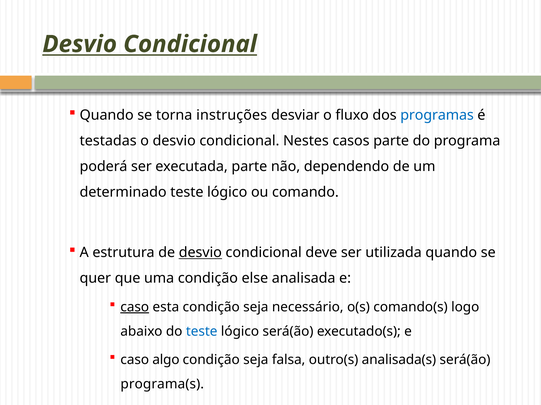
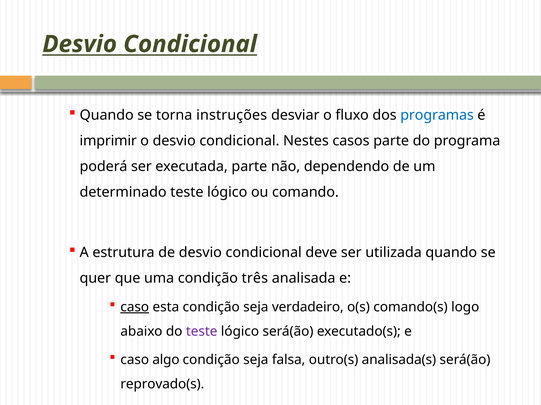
testadas: testadas -> imprimir
desvio at (200, 253) underline: present -> none
else: else -> três
necessário: necessário -> verdadeiro
teste at (202, 332) colour: blue -> purple
programa(s: programa(s -> reprovado(s
